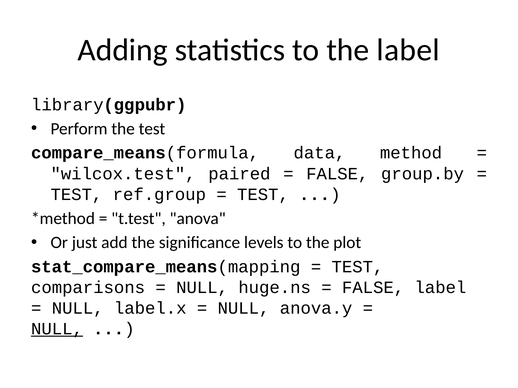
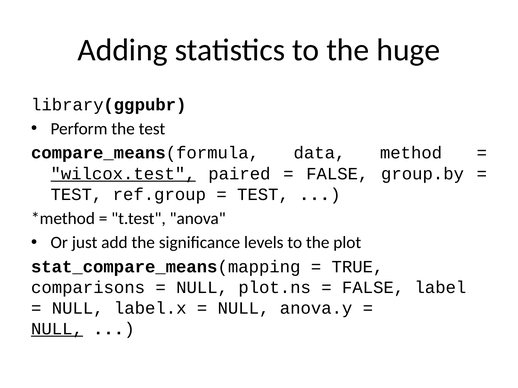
the label: label -> huge
wilcox.test underline: none -> present
TEST at (357, 267): TEST -> TRUE
huge.ns: huge.ns -> plot.ns
